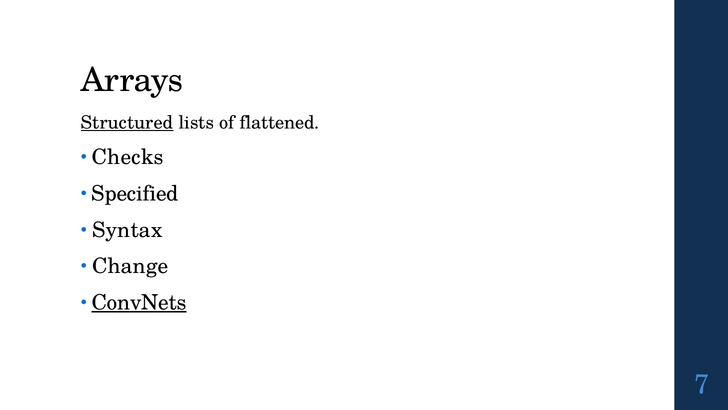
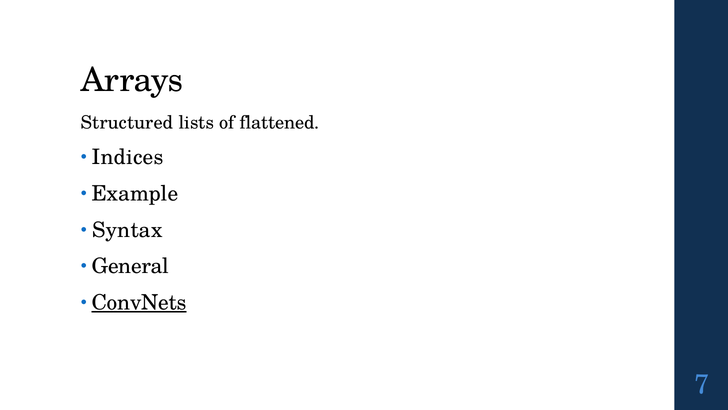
Structured underline: present -> none
Checks: Checks -> Indices
Specified: Specified -> Example
Change: Change -> General
